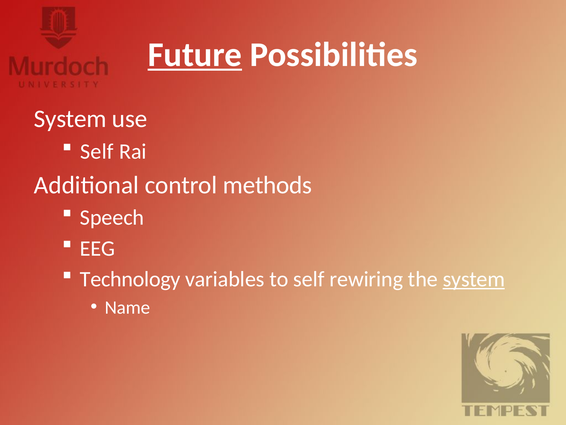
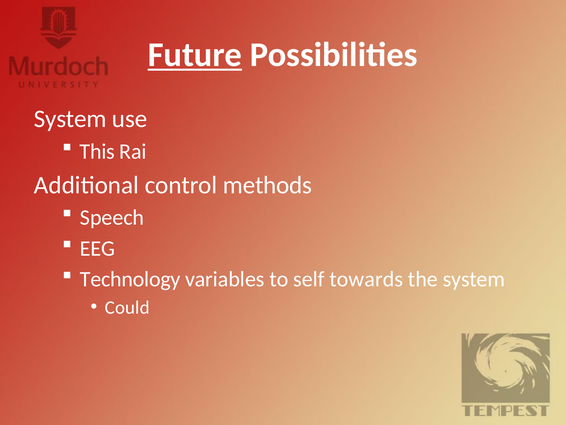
Self at (97, 151): Self -> This
rewiring: rewiring -> towards
system at (474, 279) underline: present -> none
Name: Name -> Could
